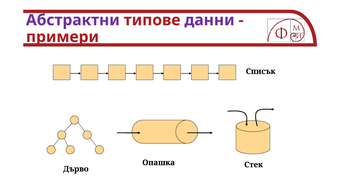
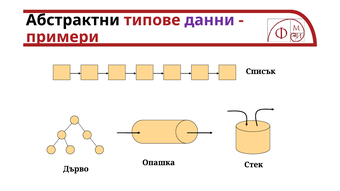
Абстрактни colour: purple -> black
